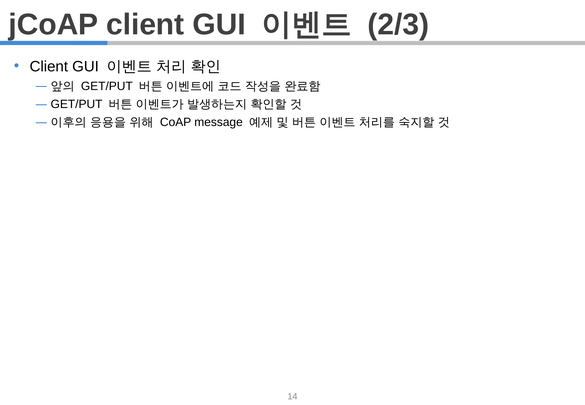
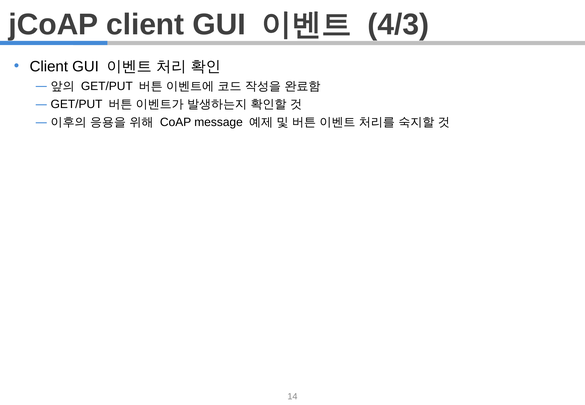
2/3: 2/3 -> 4/3
